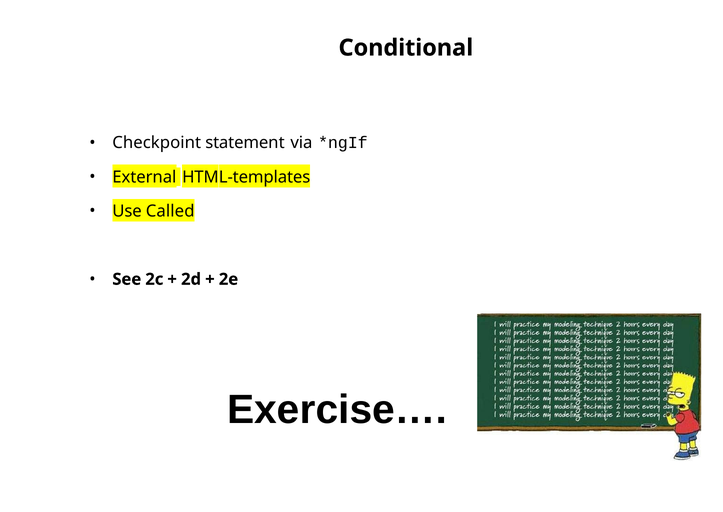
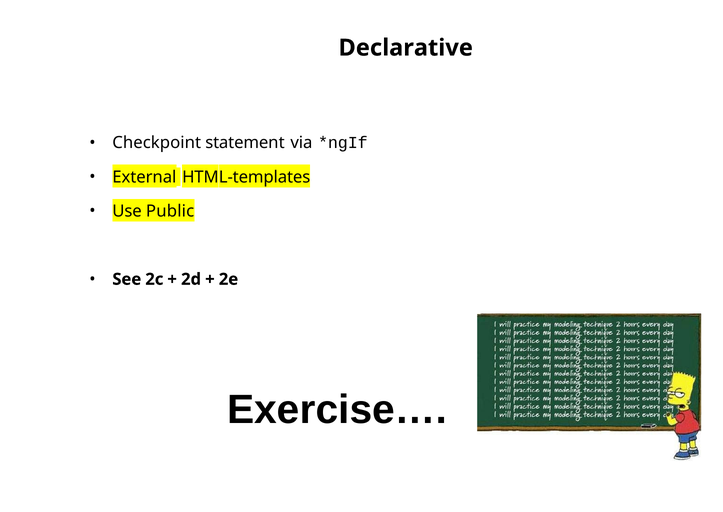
Conditional: Conditional -> Declarative
Called: Called -> Public
